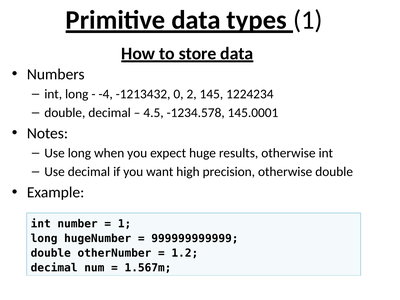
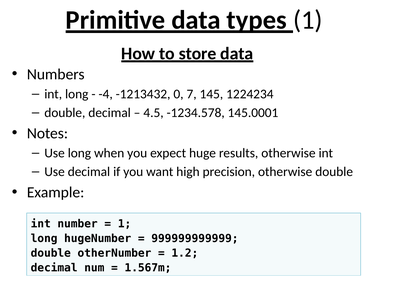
2: 2 -> 7
